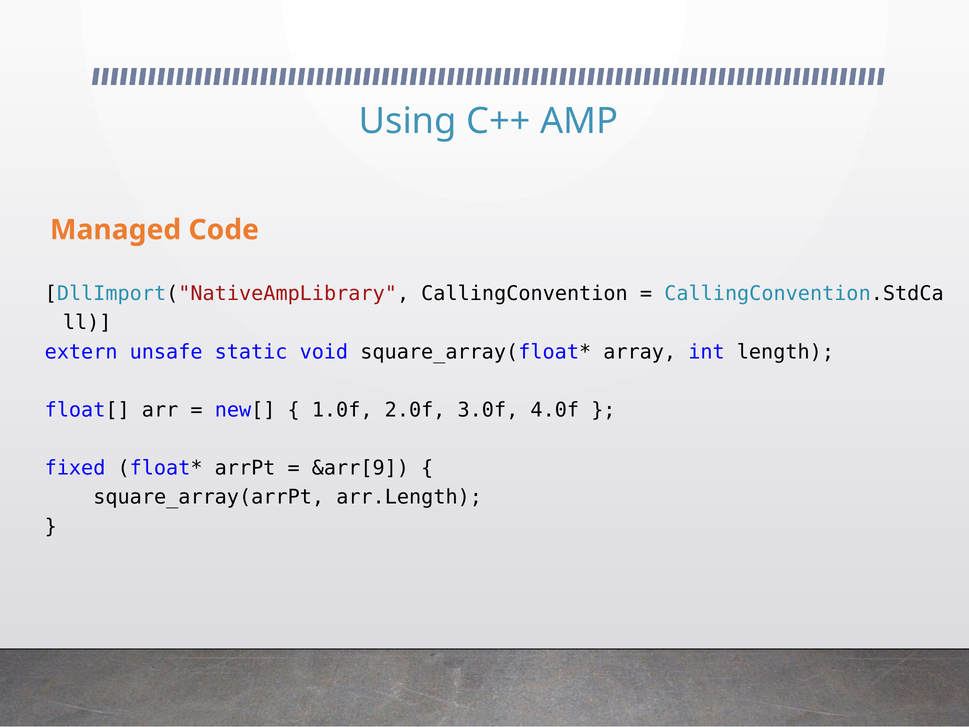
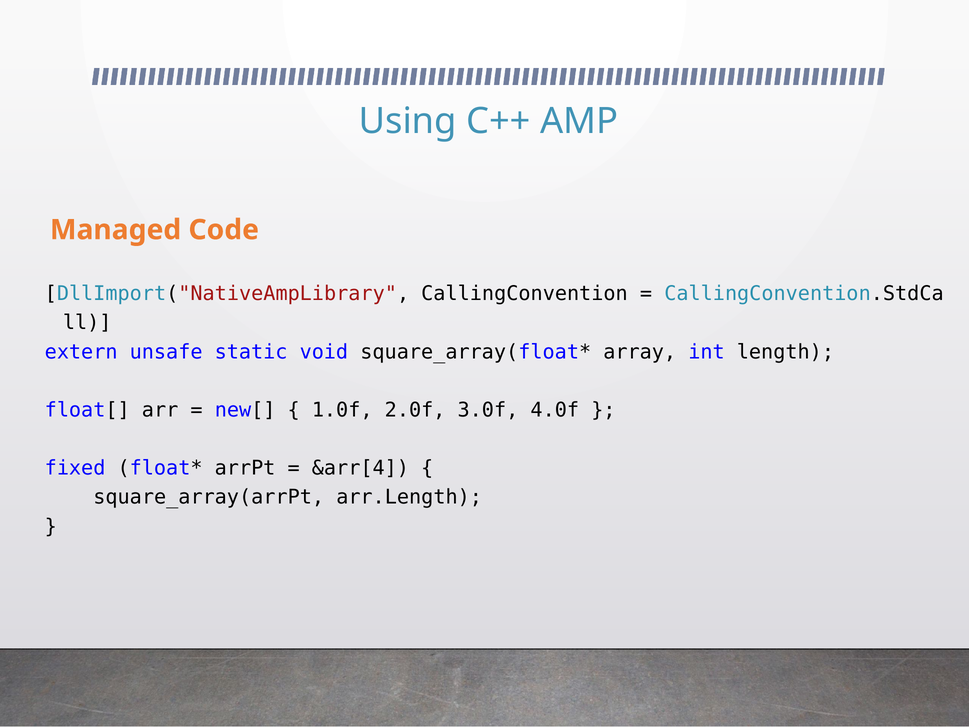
&arr[9: &arr[9 -> &arr[4
